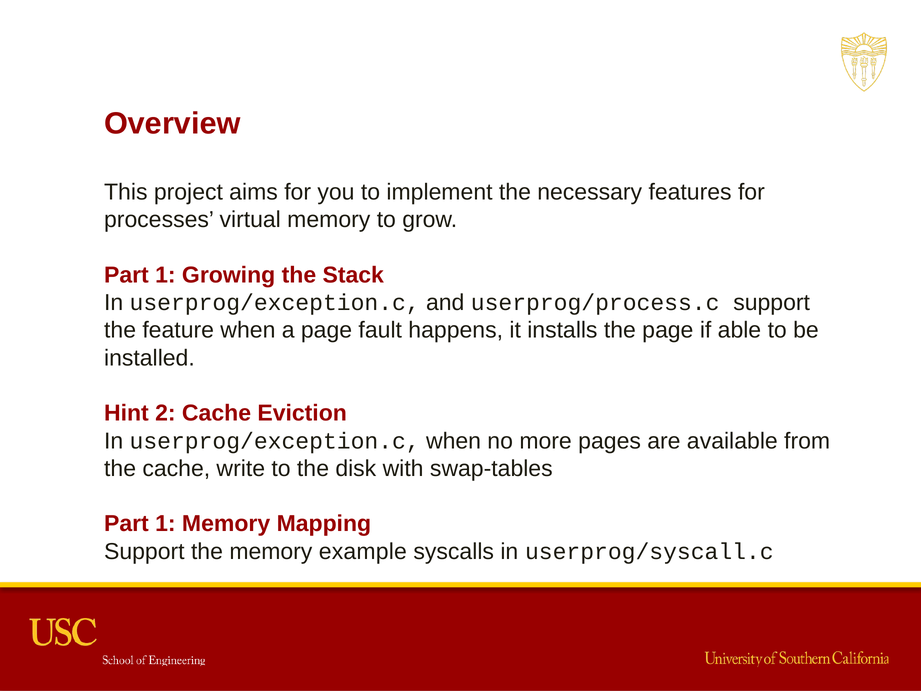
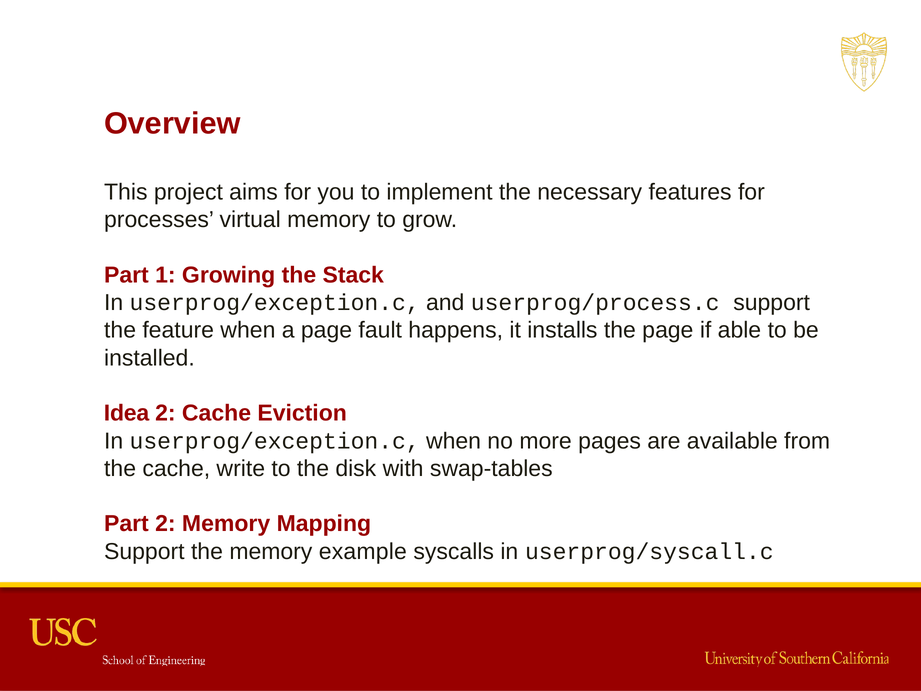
Hint: Hint -> Idea
1 at (165, 524): 1 -> 2
